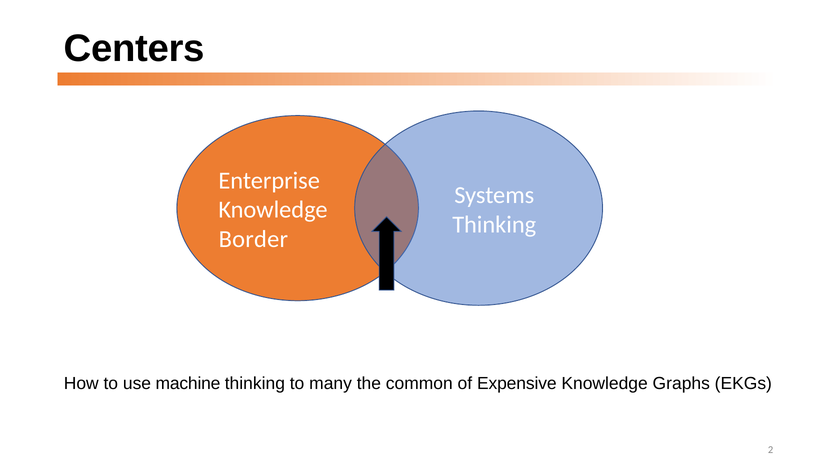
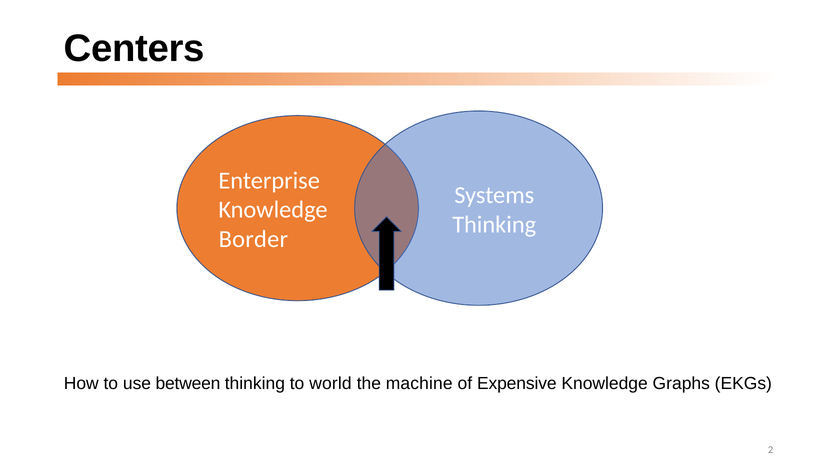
machine: machine -> between
many: many -> world
common: common -> machine
